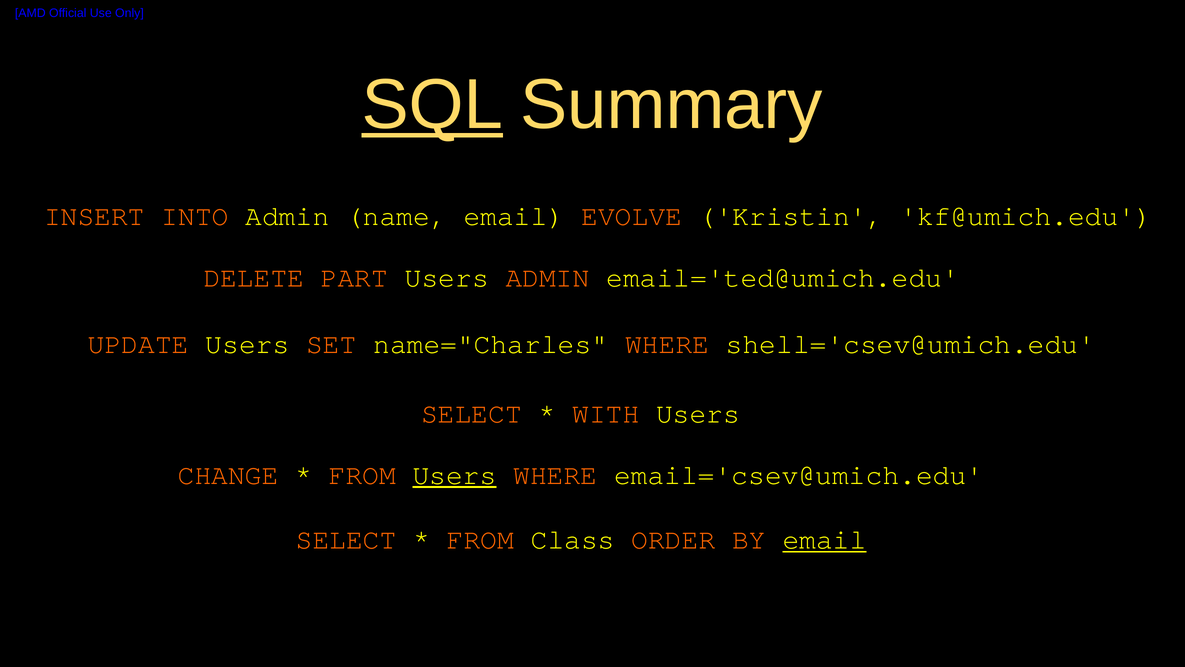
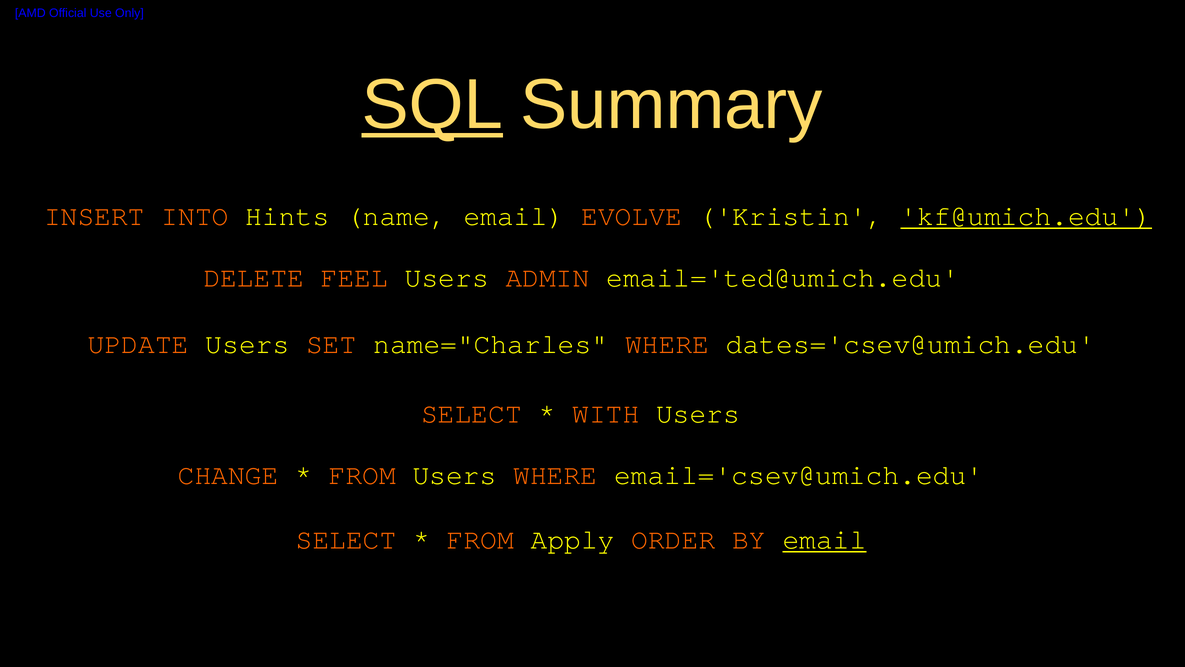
INTO Admin: Admin -> Hints
kf@umich.edu underline: none -> present
PART: PART -> FEEL
shell='csev@umich.edu: shell='csev@umich.edu -> dates='csev@umich.edu
Users at (455, 475) underline: present -> none
Class: Class -> Apply
